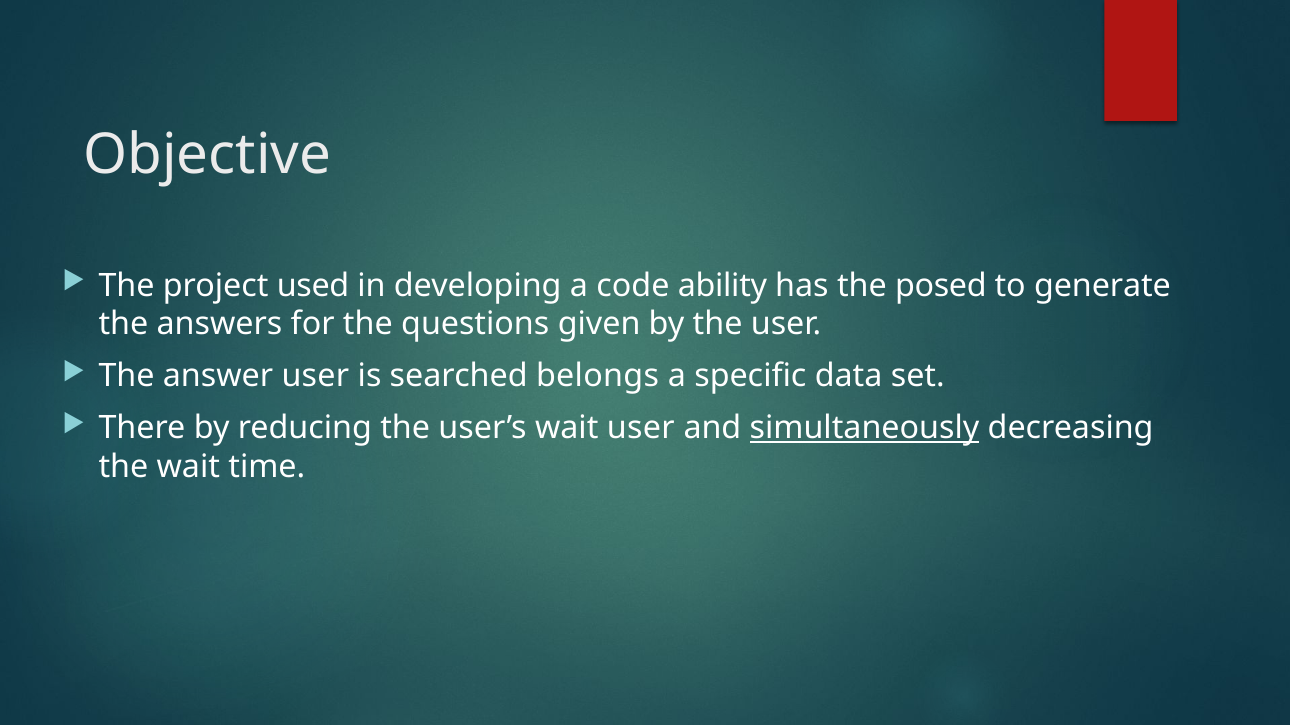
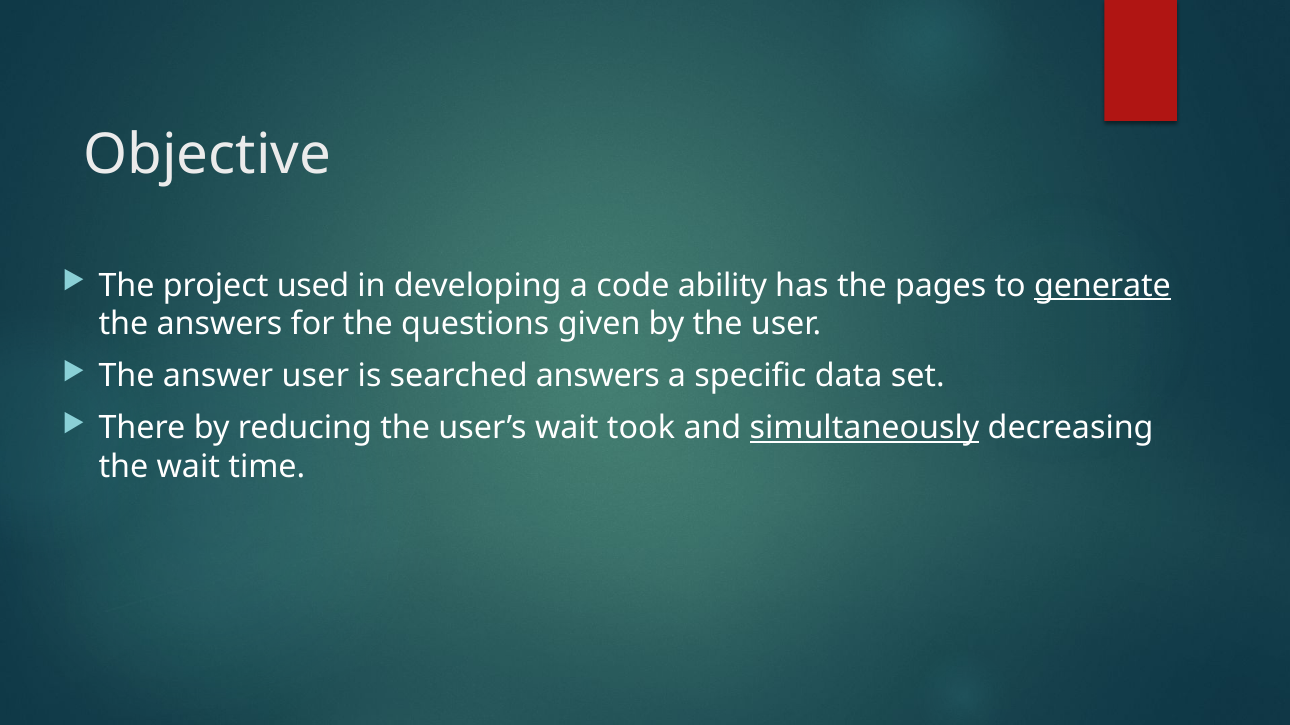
posed: posed -> pages
generate underline: none -> present
searched belongs: belongs -> answers
wait user: user -> took
